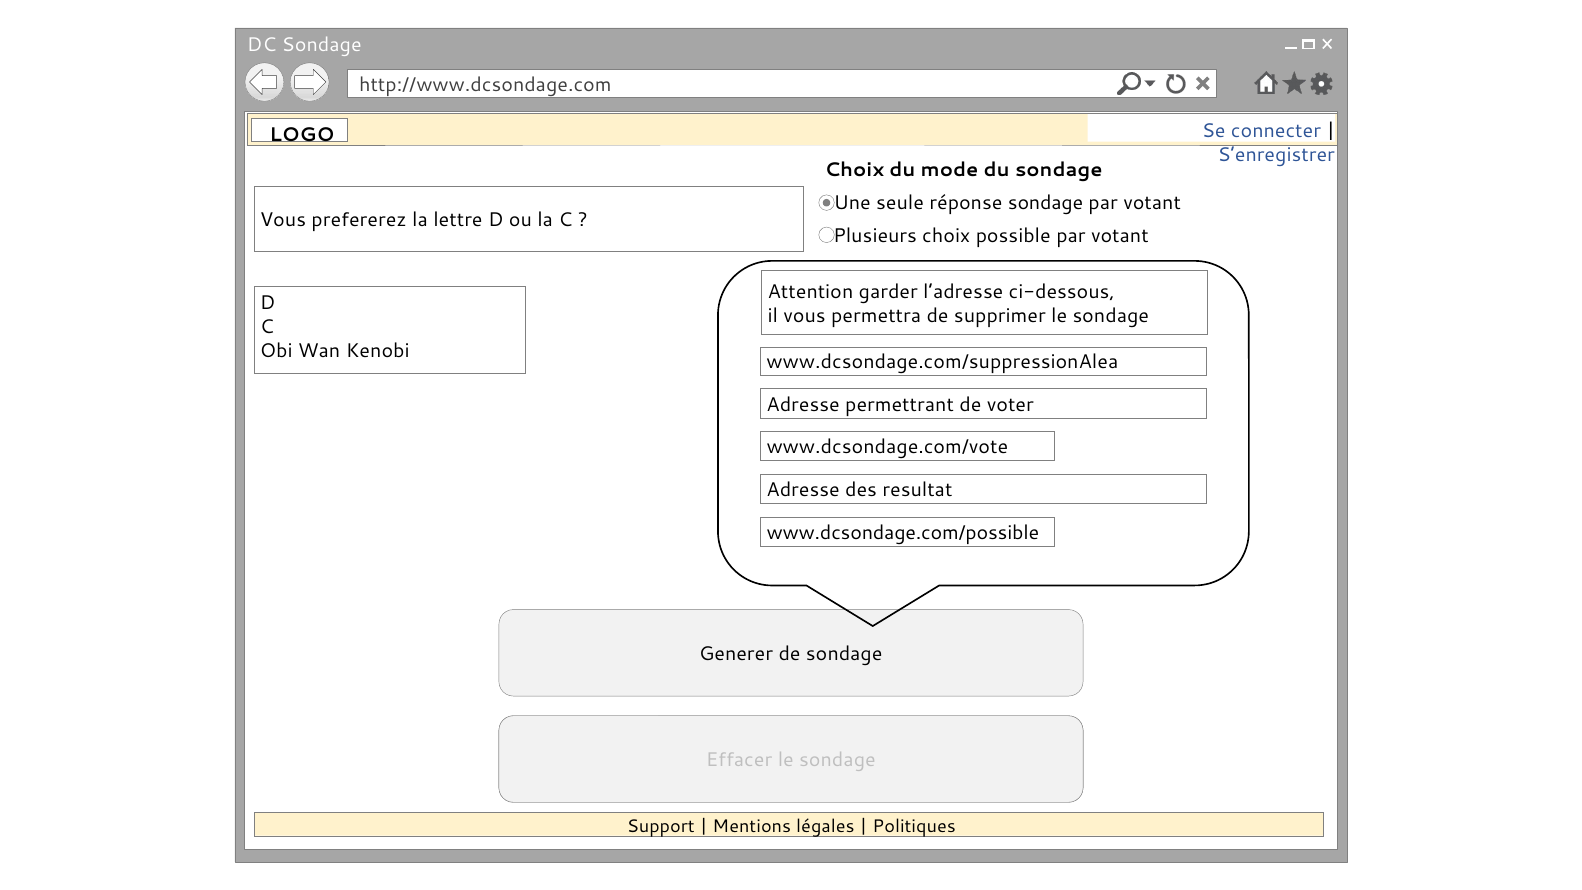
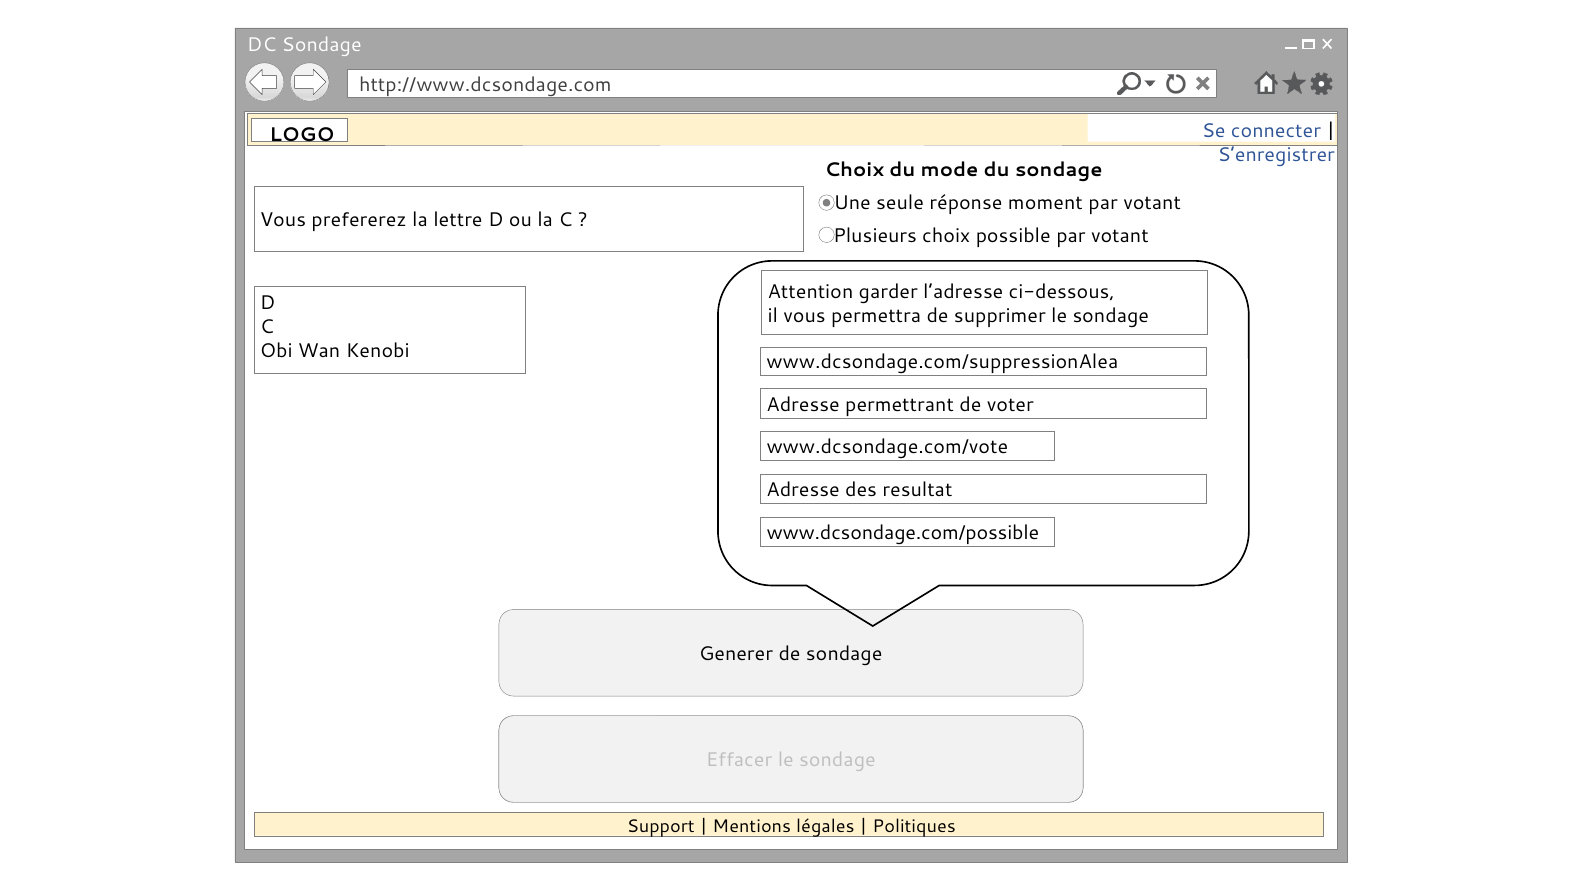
réponse sondage: sondage -> moment
